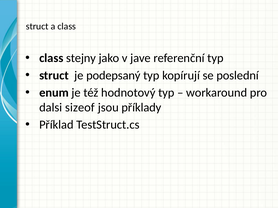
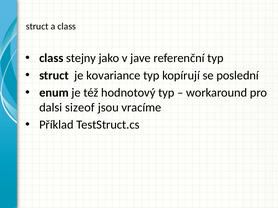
podepsaný: podepsaný -> kovariance
příklady: příklady -> vracíme
